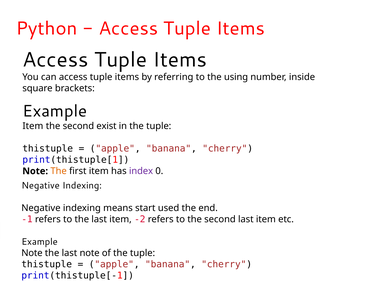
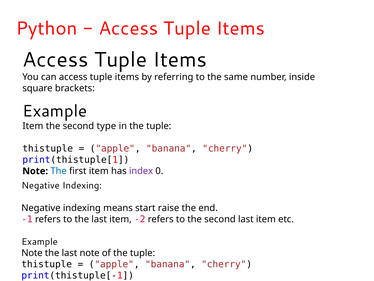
using: using -> same
exist: exist -> type
The at (59, 171) colour: orange -> blue
used: used -> raise
